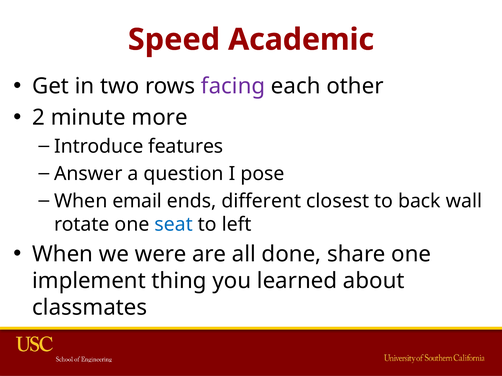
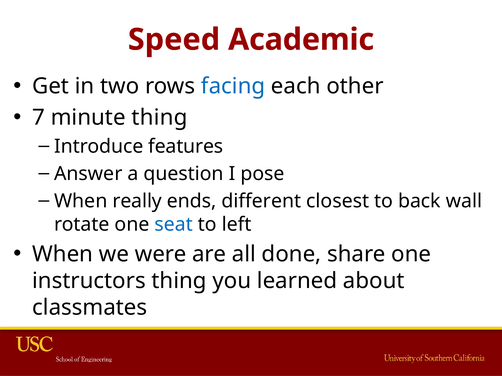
facing colour: purple -> blue
2: 2 -> 7
minute more: more -> thing
email: email -> really
implement: implement -> instructors
